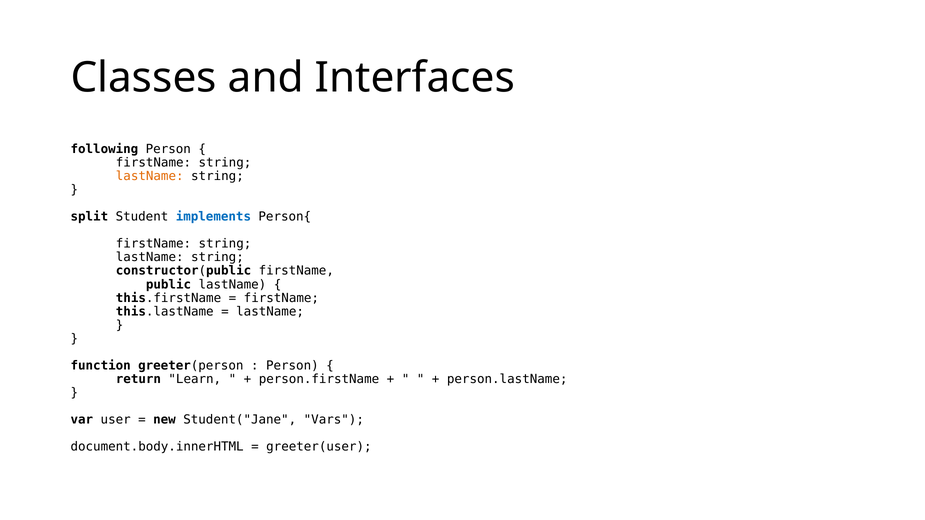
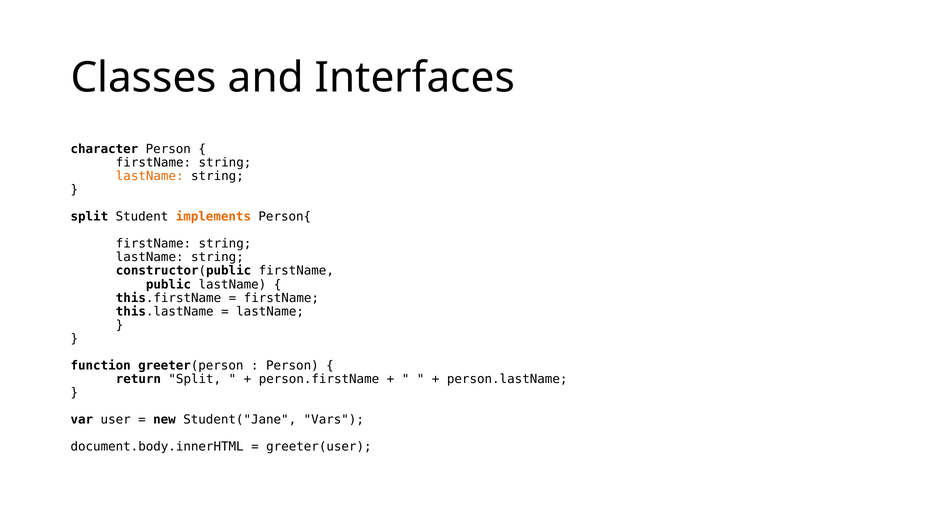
following: following -> character
implements colour: blue -> orange
return Learn: Learn -> Split
